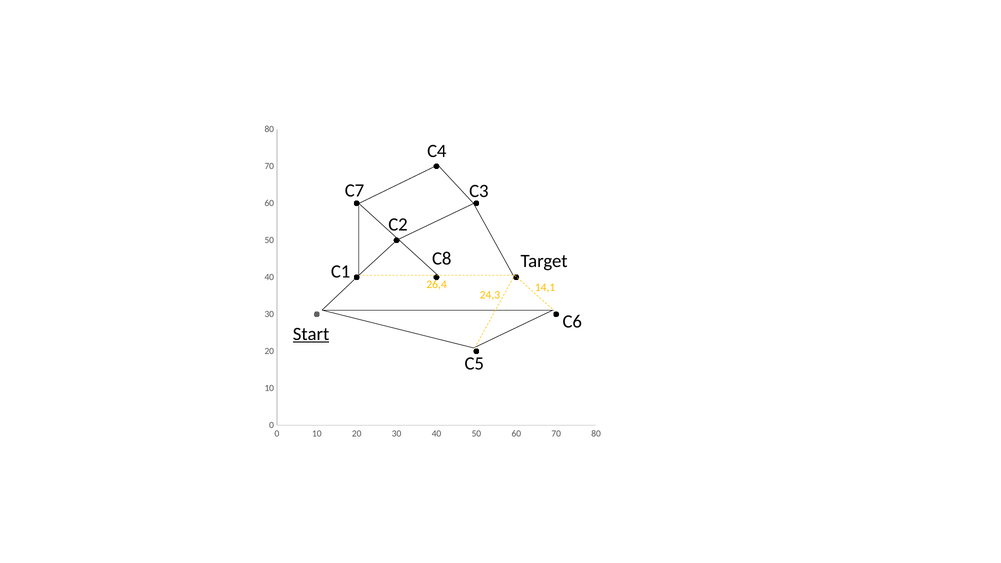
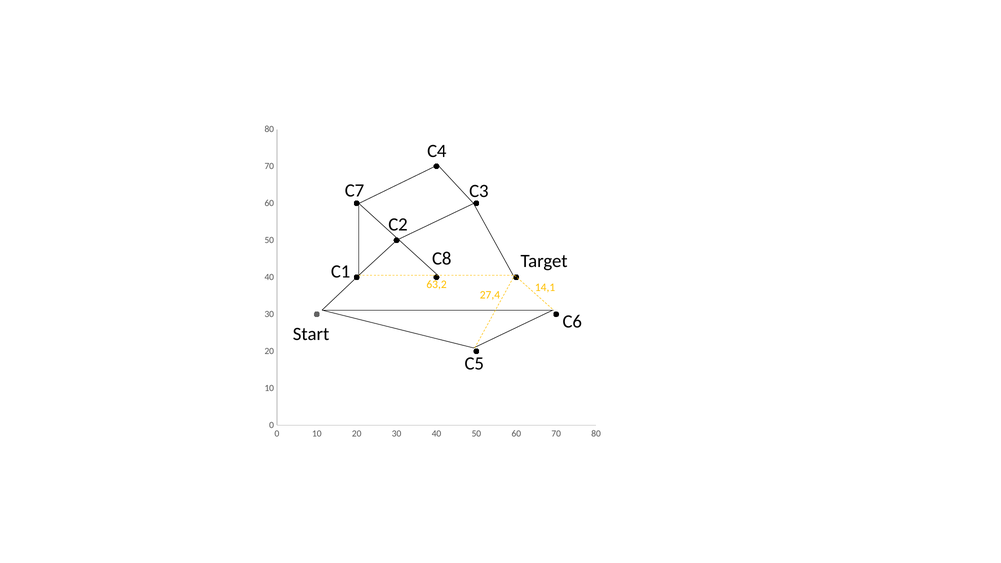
26,4: 26,4 -> 63,2
24,3: 24,3 -> 27,4
Start underline: present -> none
